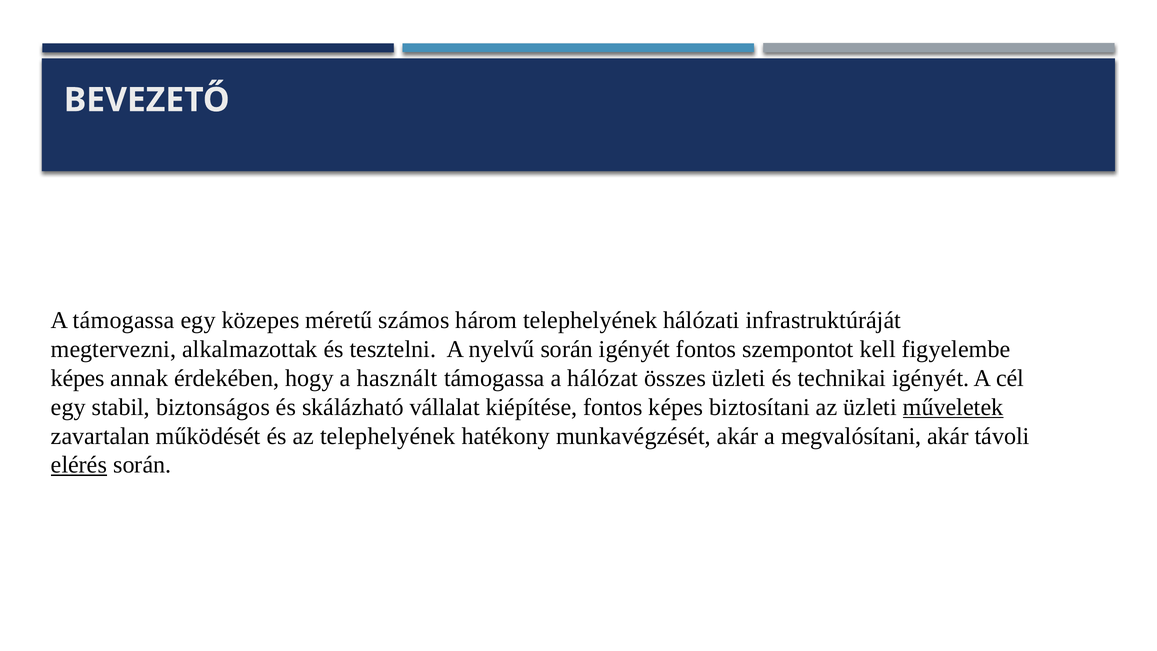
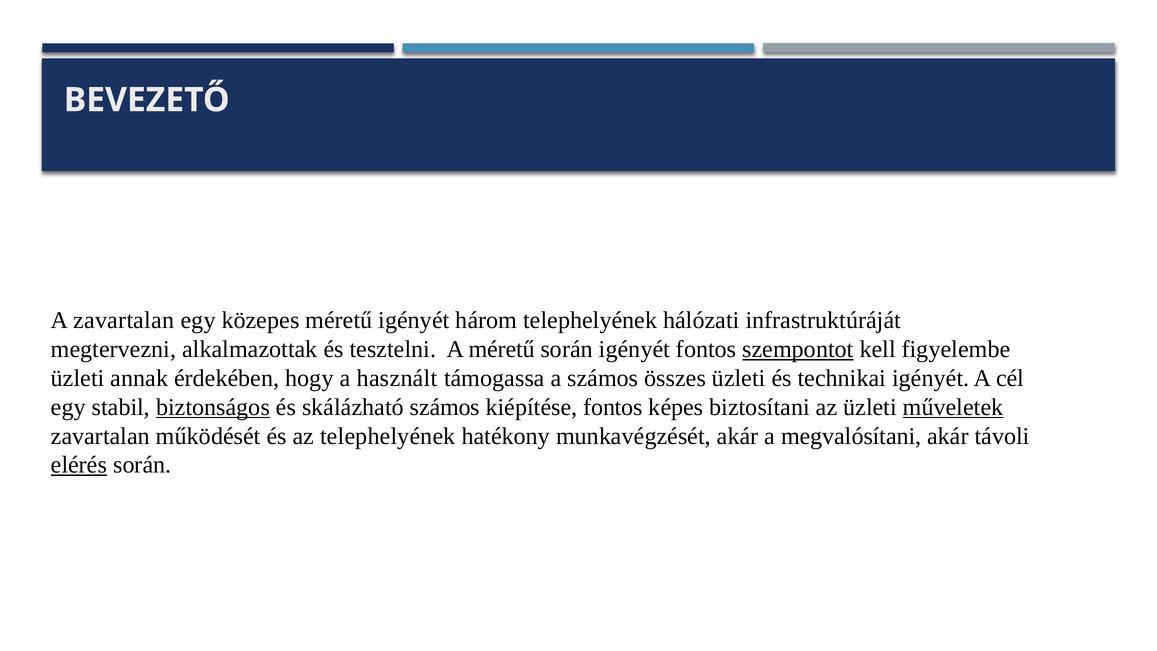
A támogassa: támogassa -> zavartalan
méretű számos: számos -> igényét
A nyelvű: nyelvű -> méretű
szempontot underline: none -> present
képes at (78, 378): képes -> üzleti
a hálózat: hálózat -> számos
biztonságos underline: none -> present
skálázható vállalat: vállalat -> számos
